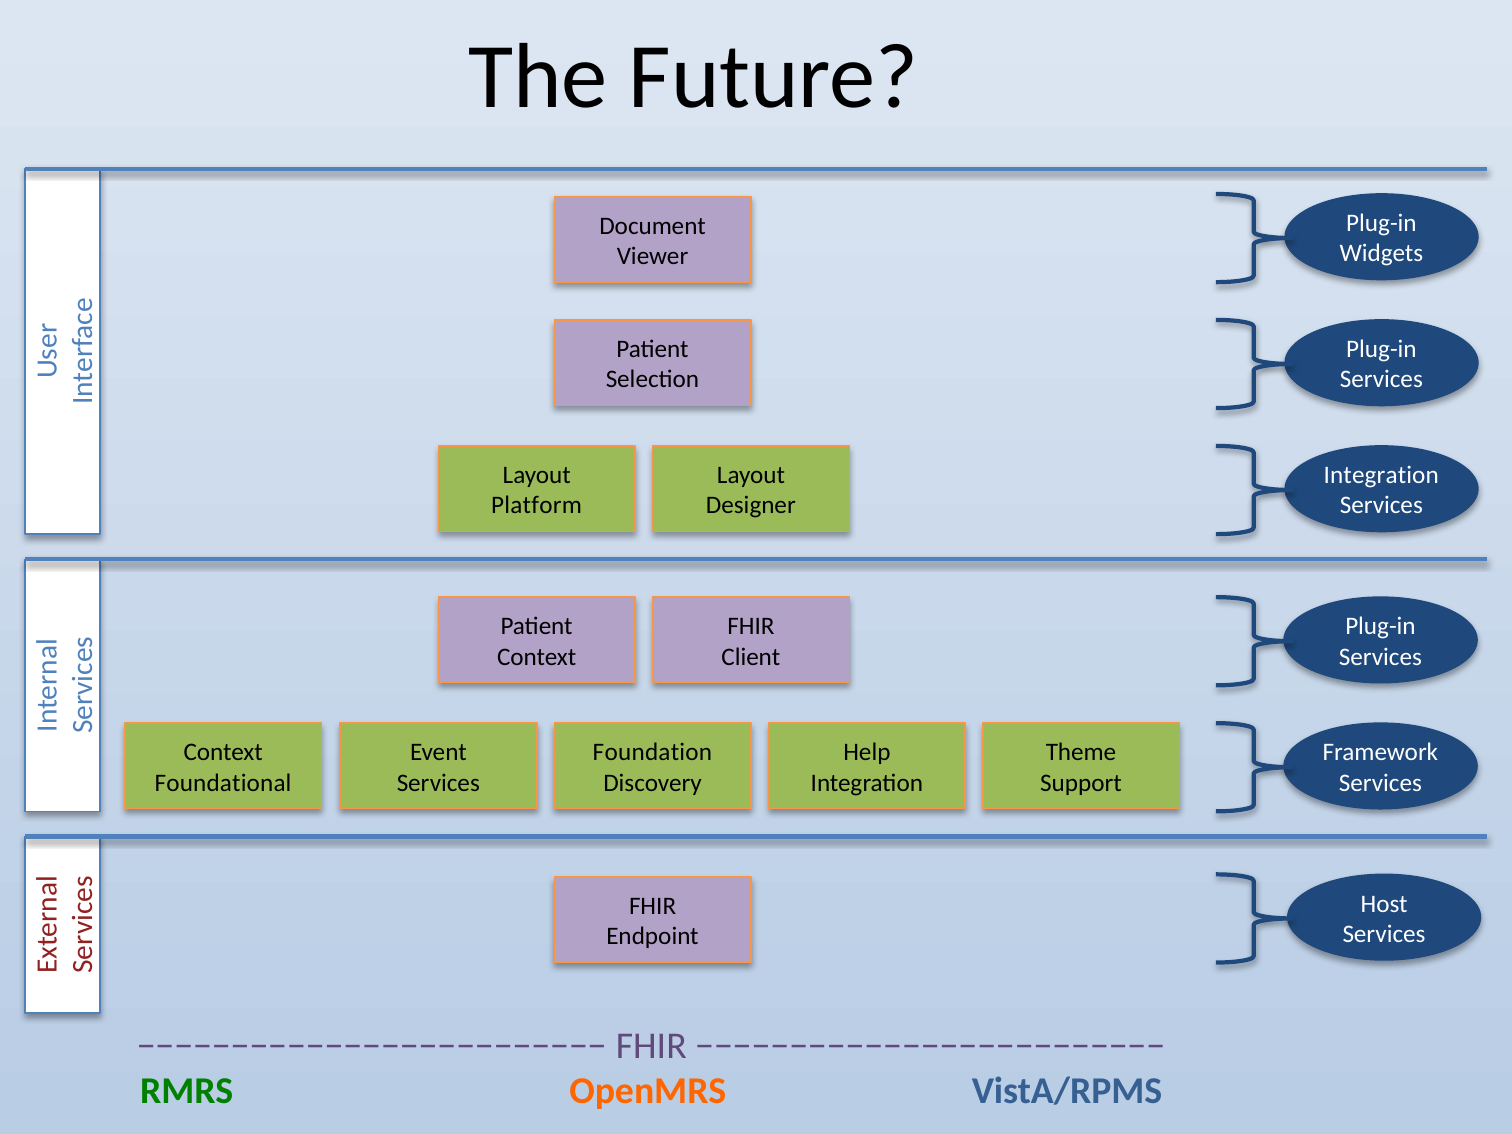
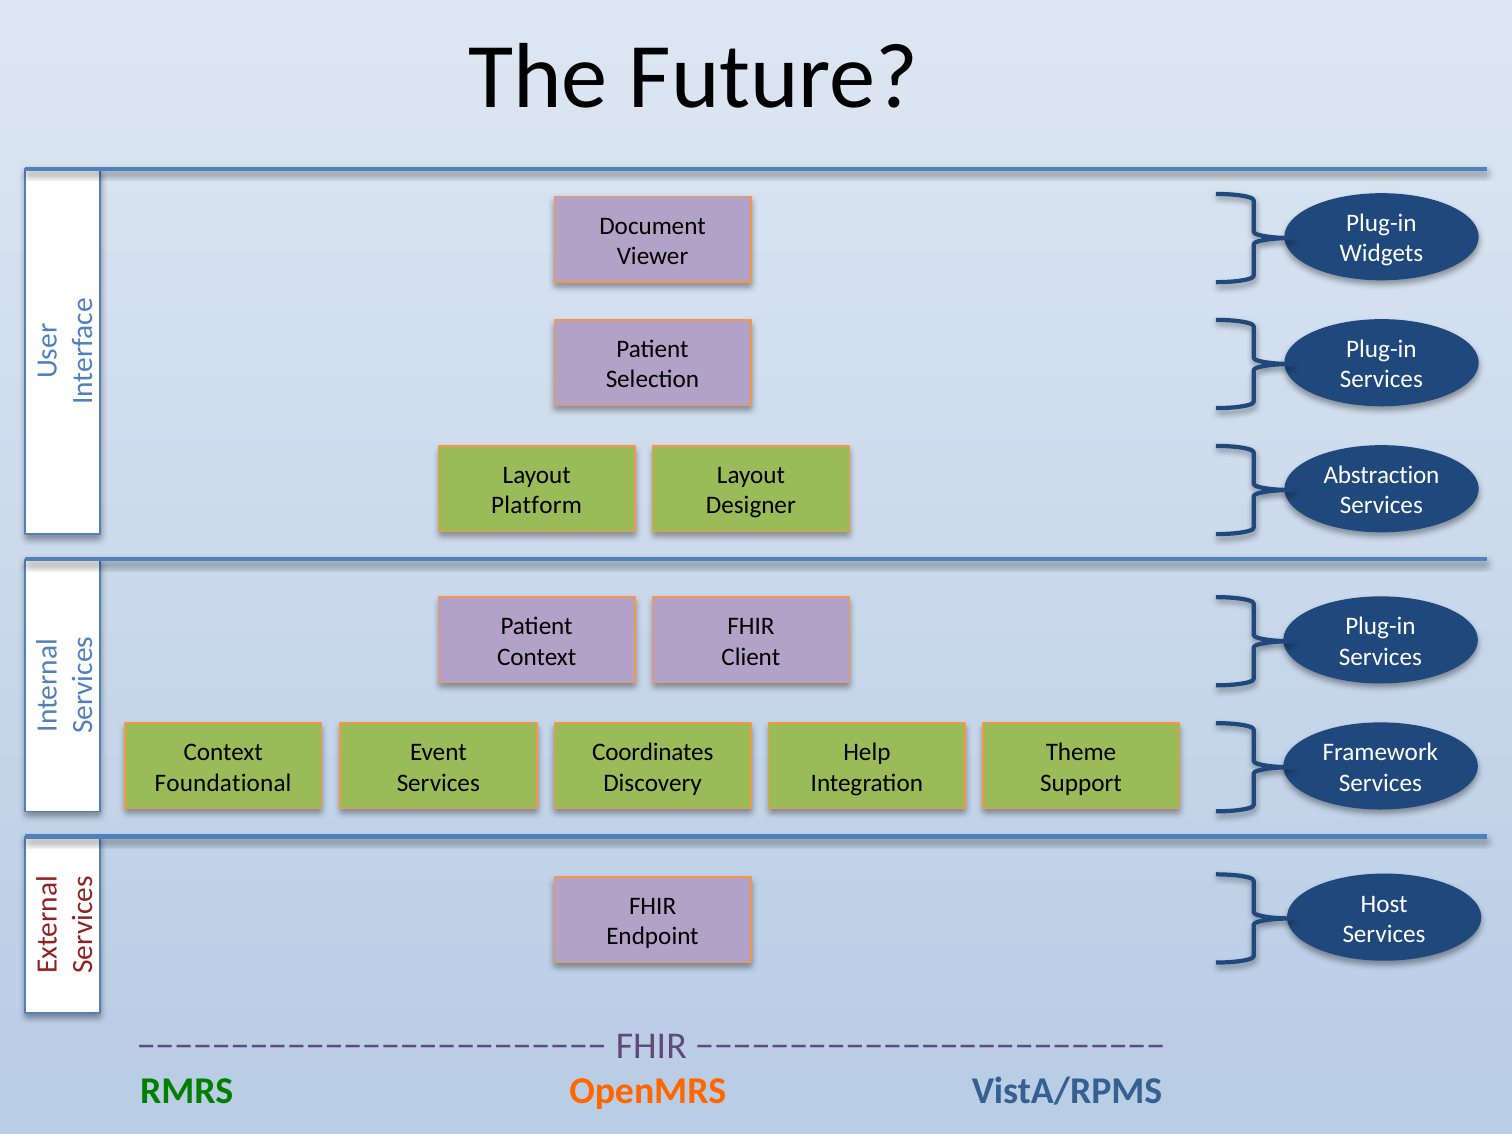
Integration at (1381, 475): Integration -> Abstraction
Foundation: Foundation -> Coordinates
